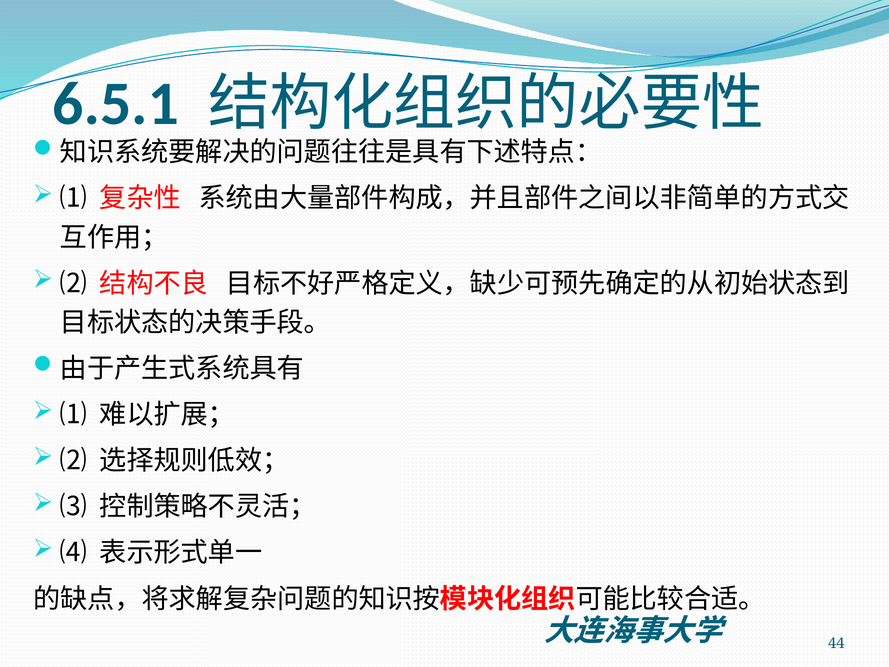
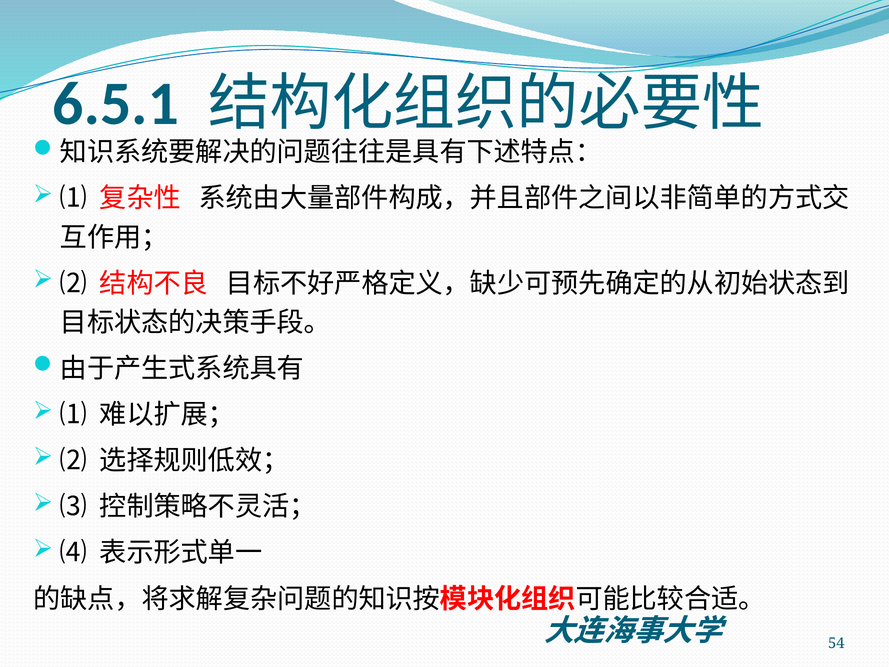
44: 44 -> 54
